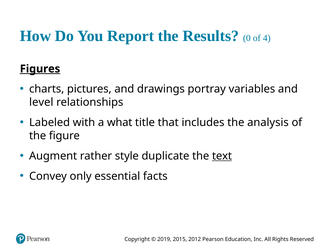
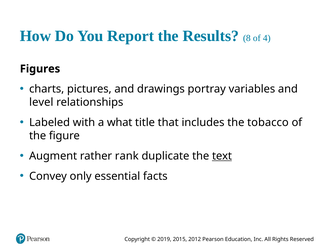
0: 0 -> 8
Figures underline: present -> none
analysis: analysis -> tobacco
style: style -> rank
